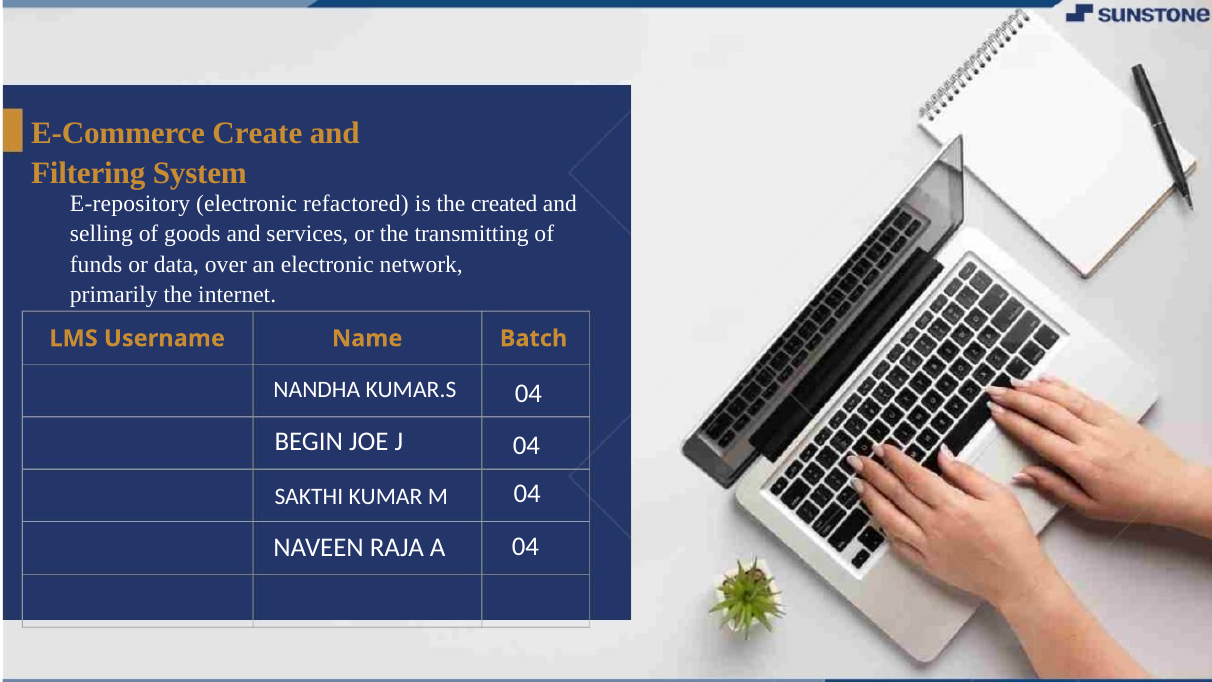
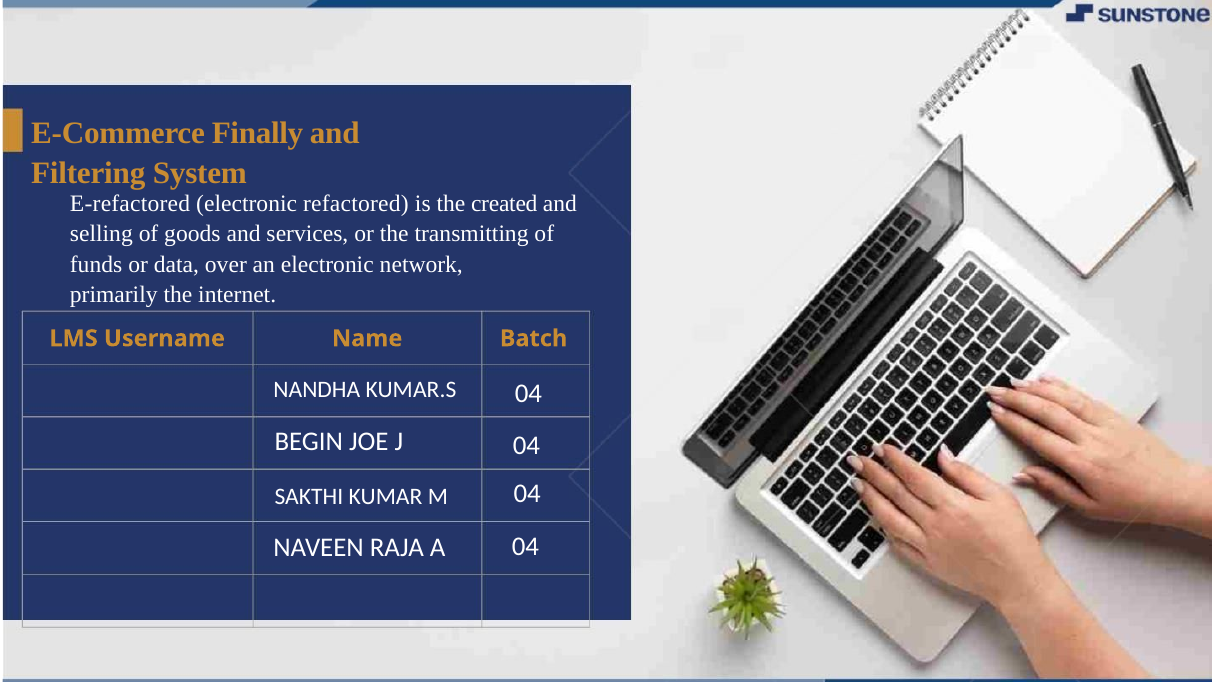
Create: Create -> Finally
E-repository: E-repository -> E-refactored
